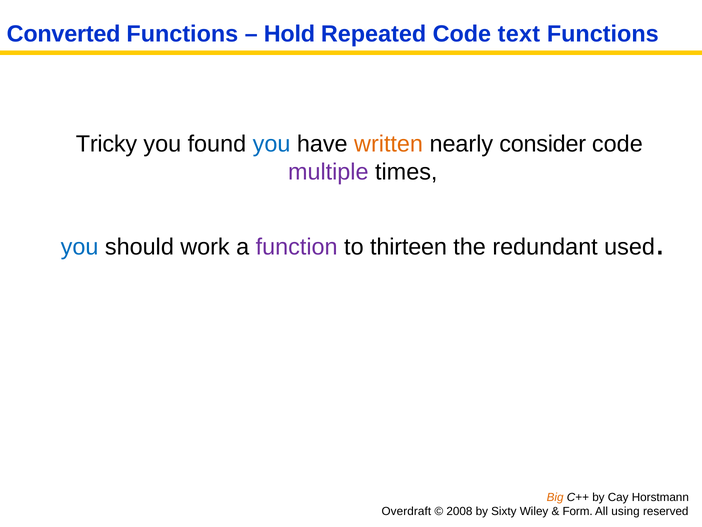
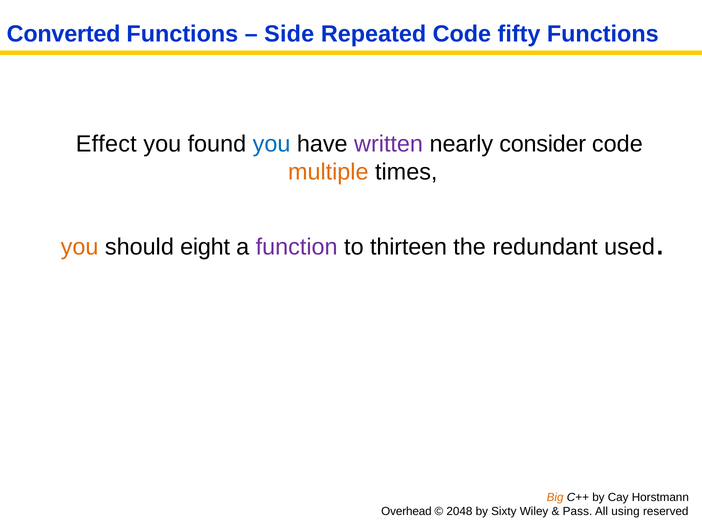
Hold: Hold -> Side
text: text -> fifty
Tricky: Tricky -> Effect
written colour: orange -> purple
multiple colour: purple -> orange
you at (80, 247) colour: blue -> orange
work: work -> eight
Overdraft: Overdraft -> Overhead
2008: 2008 -> 2048
Form: Form -> Pass
